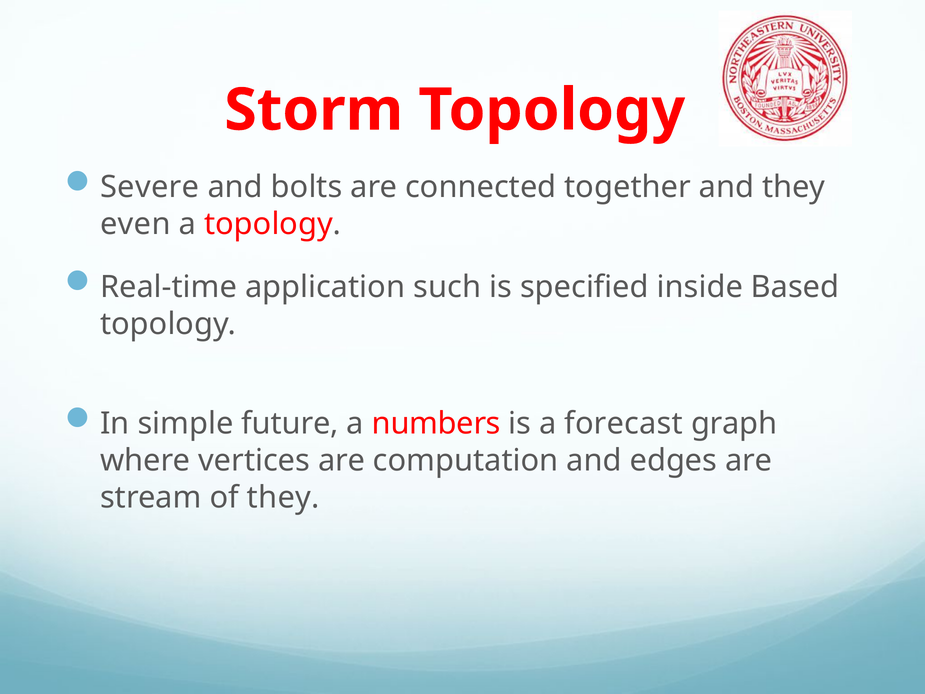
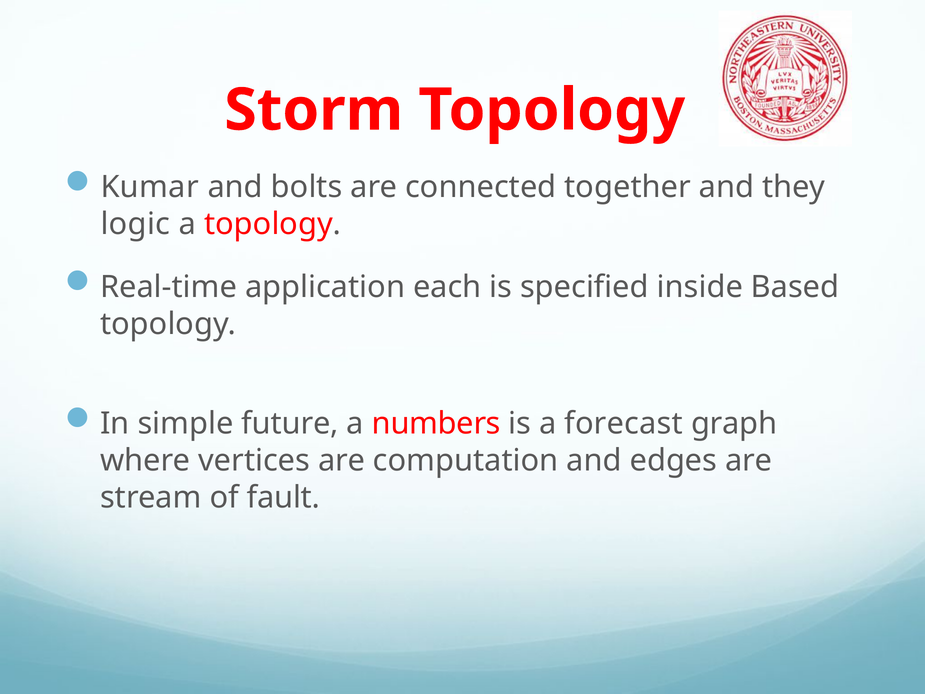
Severe: Severe -> Kumar
even: even -> logic
such: such -> each
of they: they -> fault
